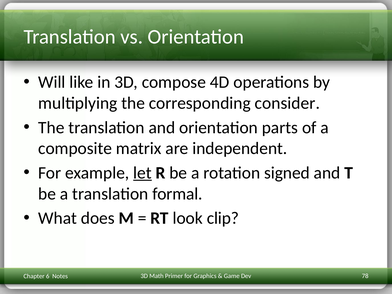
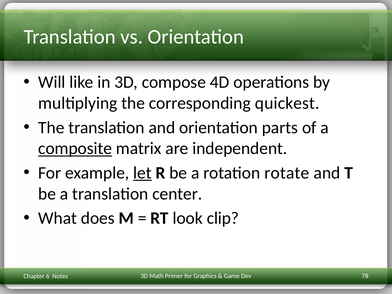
consider: consider -> quickest
composite underline: none -> present
signed: signed -> rotate
formal: formal -> center
